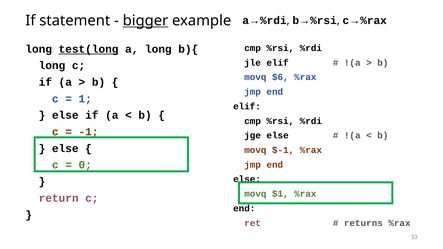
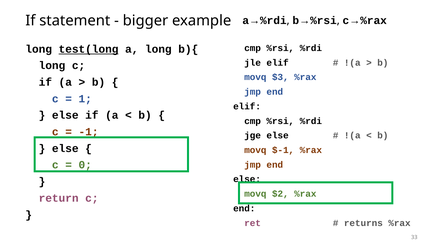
bigger underline: present -> none
$6: $6 -> $3
$1: $1 -> $2
